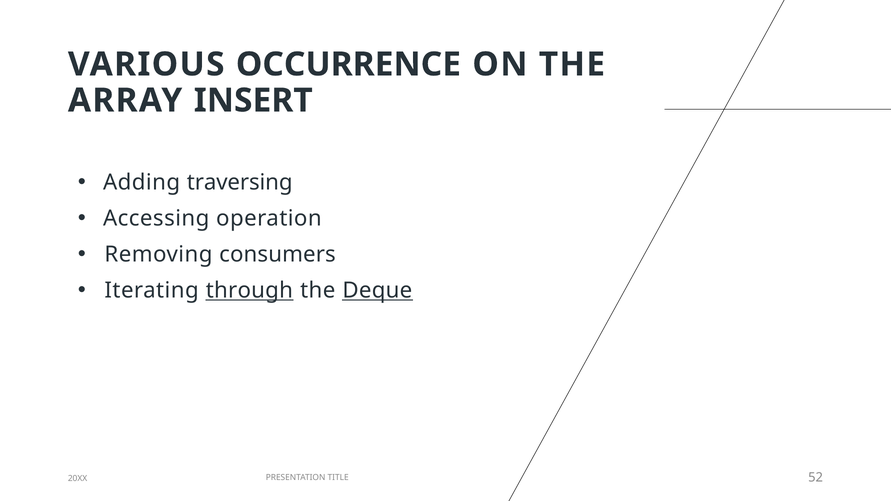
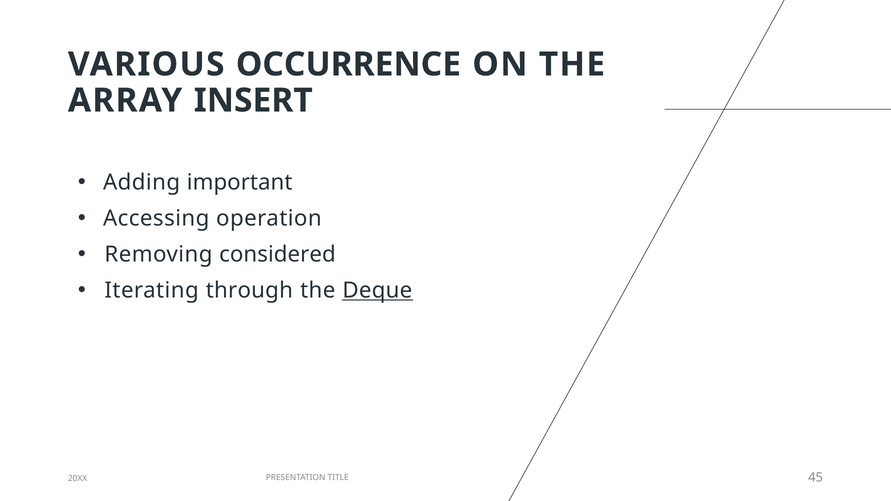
traversing: traversing -> important
consumers: consumers -> considered
through underline: present -> none
52: 52 -> 45
